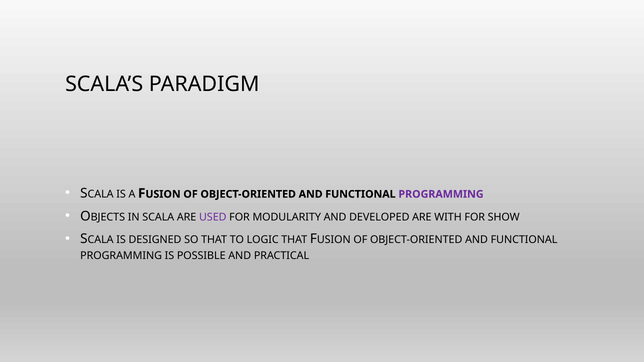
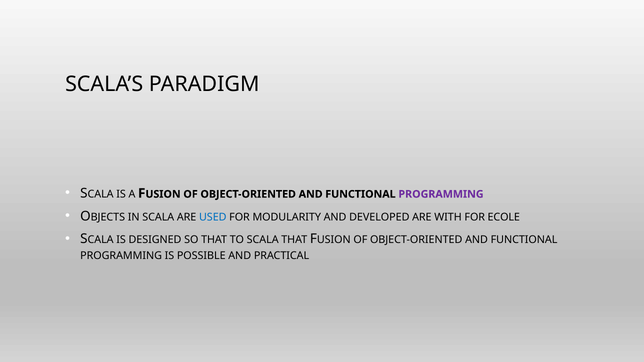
USED colour: purple -> blue
SHOW: SHOW -> ECOLE
TO LOGIC: LOGIC -> SCALA
